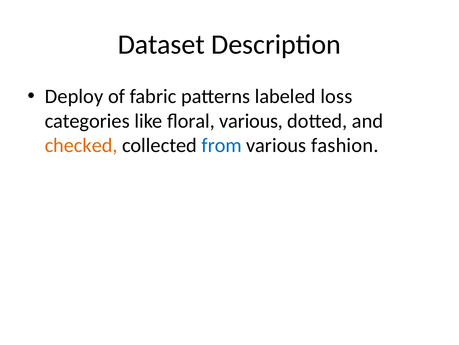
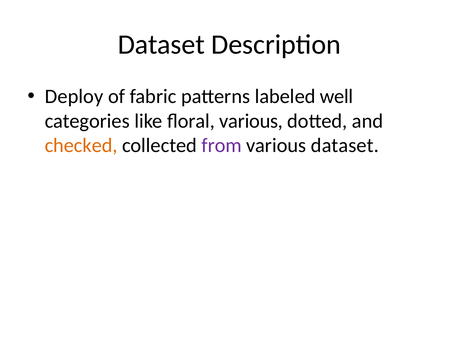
loss: loss -> well
from colour: blue -> purple
various fashion: fashion -> dataset
